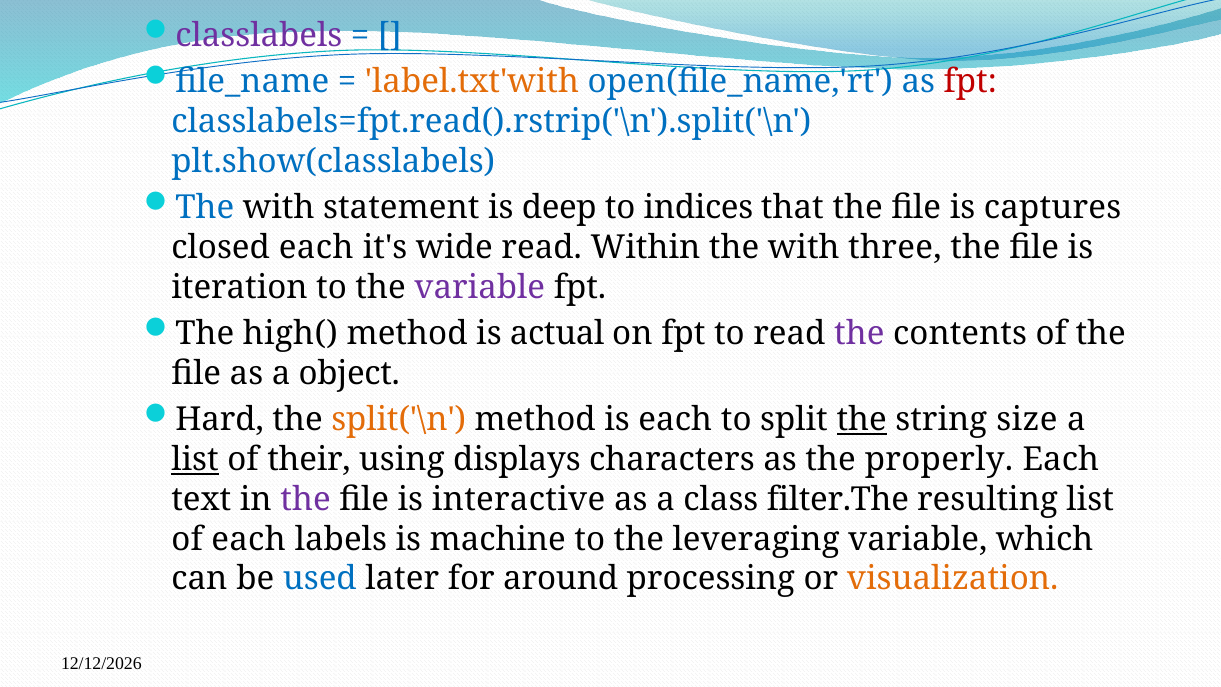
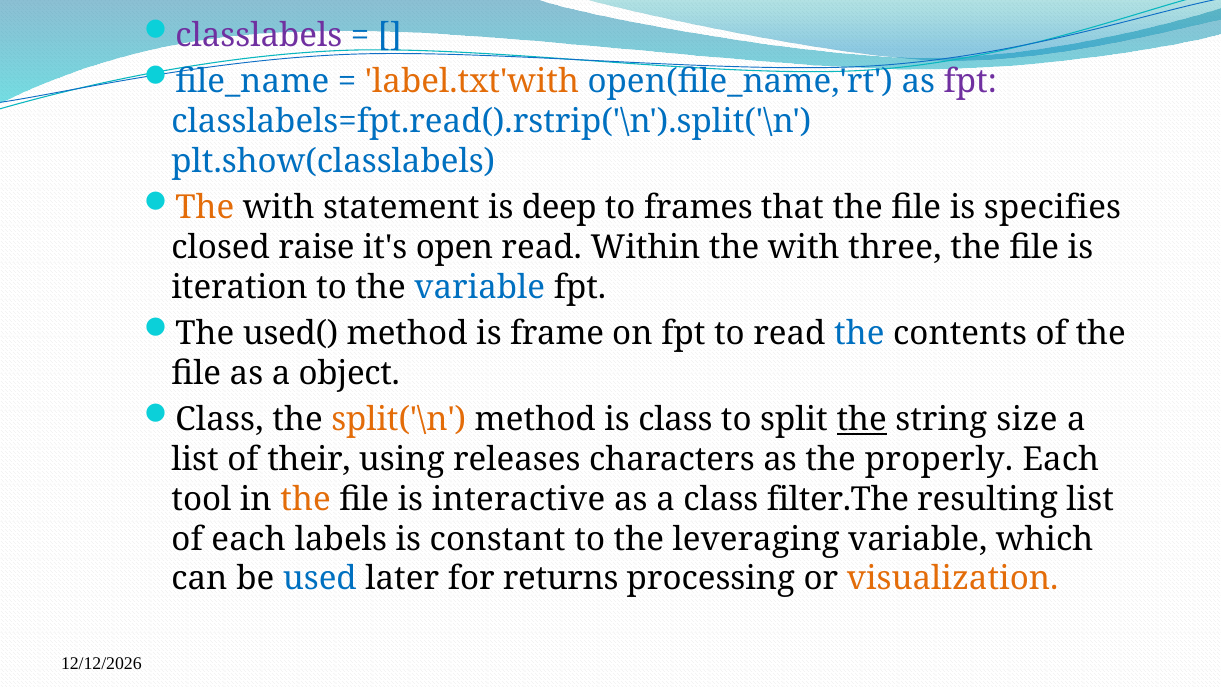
fpt at (970, 82) colour: red -> purple
The at (205, 208) colour: blue -> orange
indices: indices -> frames
captures: captures -> specifies
closed each: each -> raise
wide: wide -> open
variable at (480, 287) colour: purple -> blue
high(: high( -> used(
actual: actual -> frame
the at (859, 334) colour: purple -> blue
Hard at (220, 420): Hard -> Class
is each: each -> class
list at (195, 459) underline: present -> none
displays: displays -> releases
text: text -> tool
the at (306, 499) colour: purple -> orange
machine: machine -> constant
around: around -> returns
